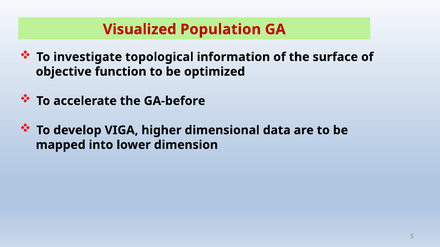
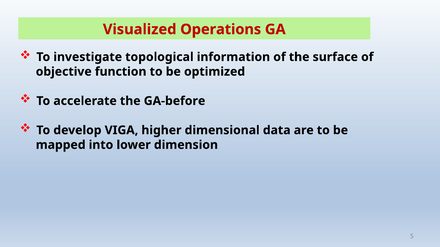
Population: Population -> Operations
